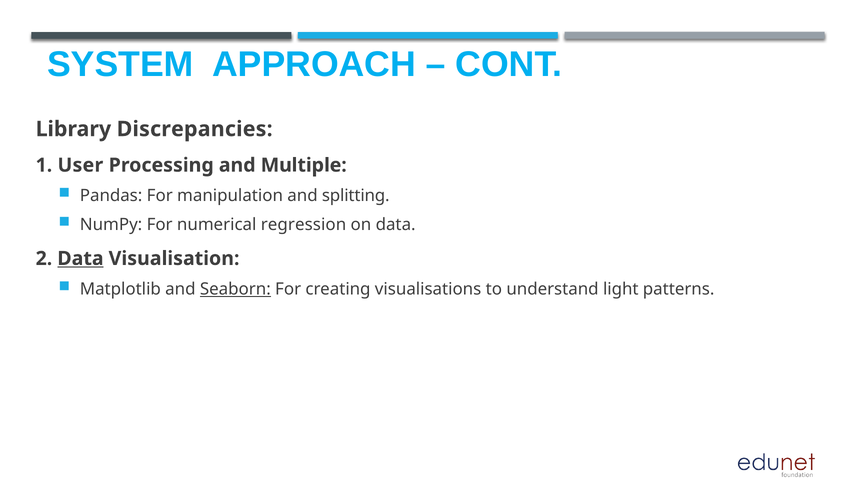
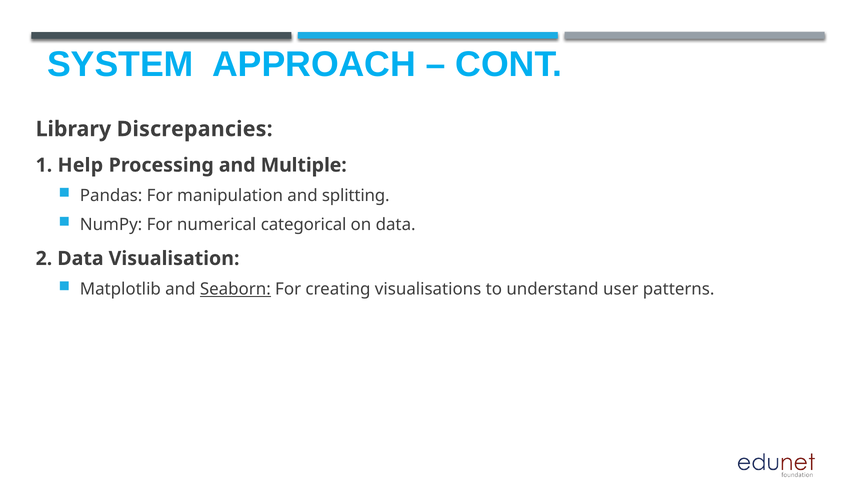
User: User -> Help
regression: regression -> categorical
Data at (80, 258) underline: present -> none
light: light -> user
